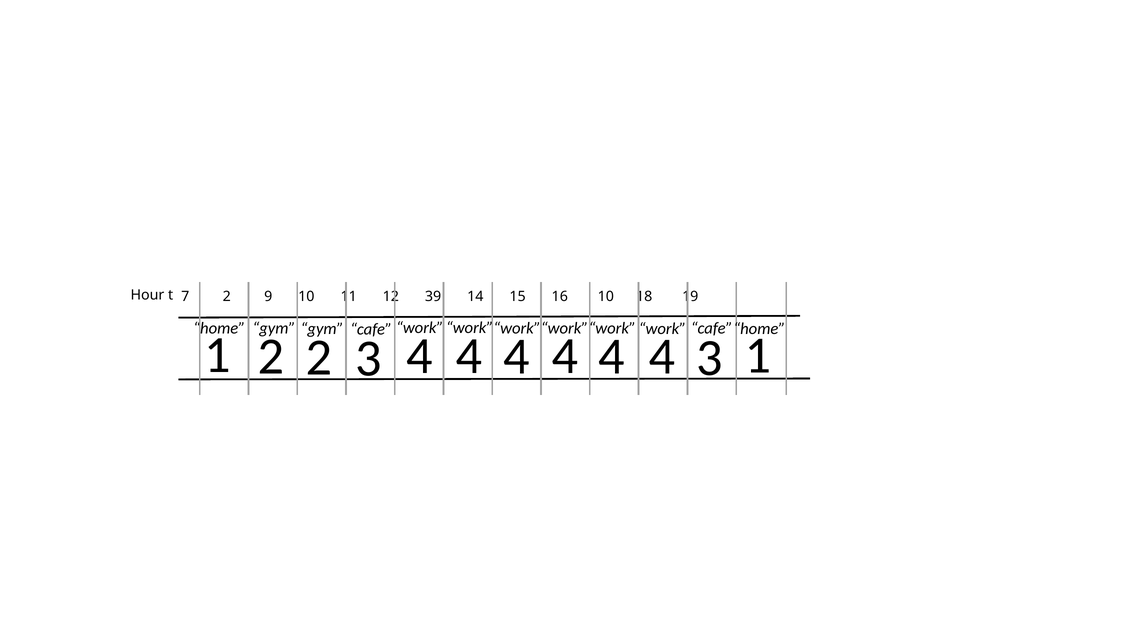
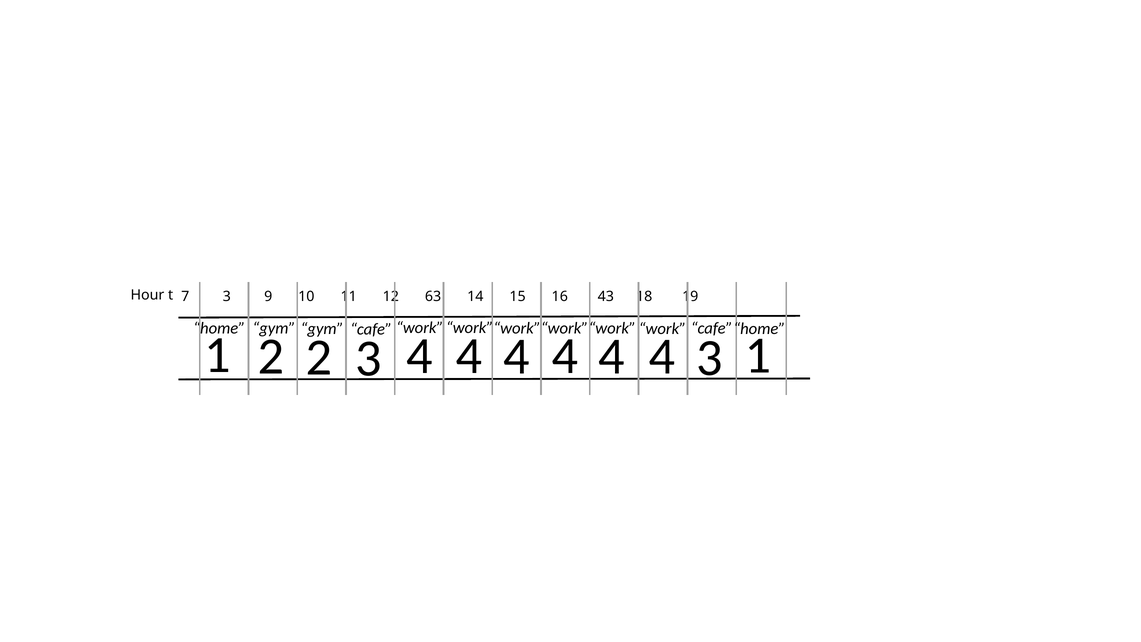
7 2: 2 -> 3
39: 39 -> 63
16 10: 10 -> 43
